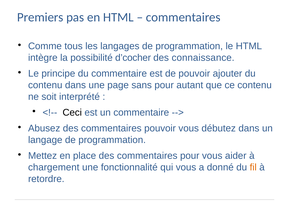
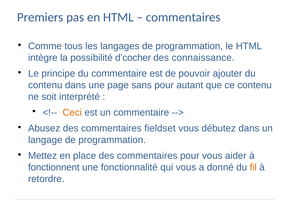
Ceci colour: black -> orange
commentaires pouvoir: pouvoir -> fieldset
chargement: chargement -> fonctionnent
